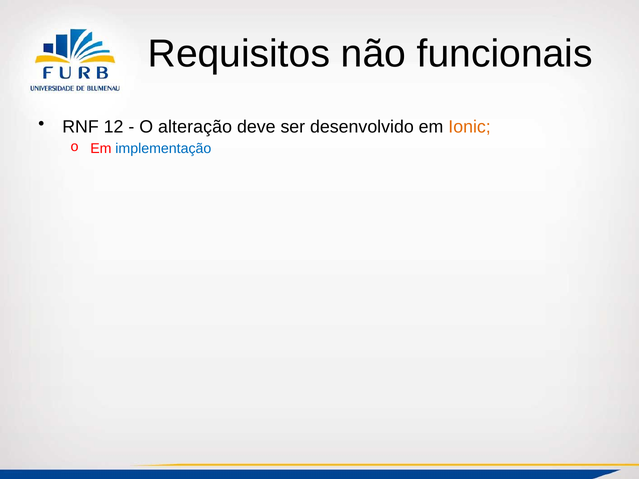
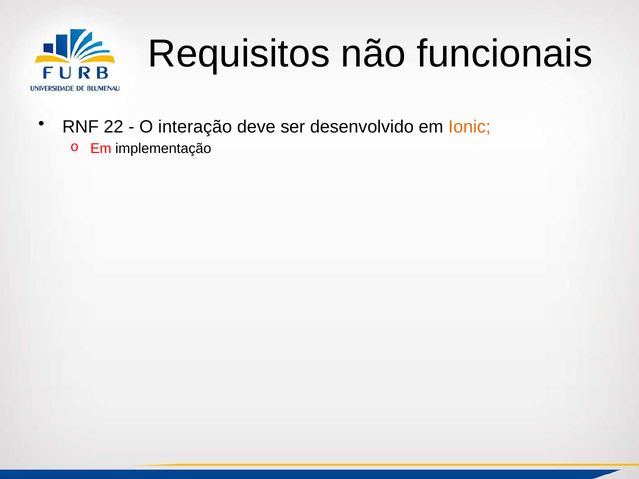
12: 12 -> 22
alteração: alteração -> interação
implementação colour: blue -> black
